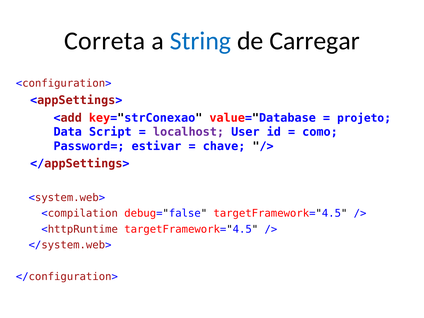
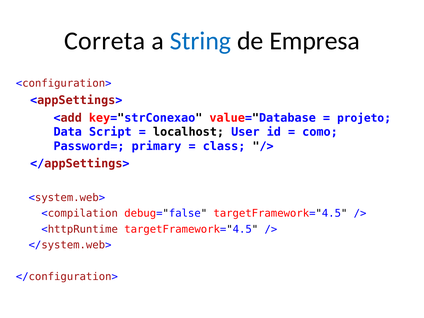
Carregar: Carregar -> Empresa
localhost colour: purple -> black
estivar: estivar -> primary
chave: chave -> class
